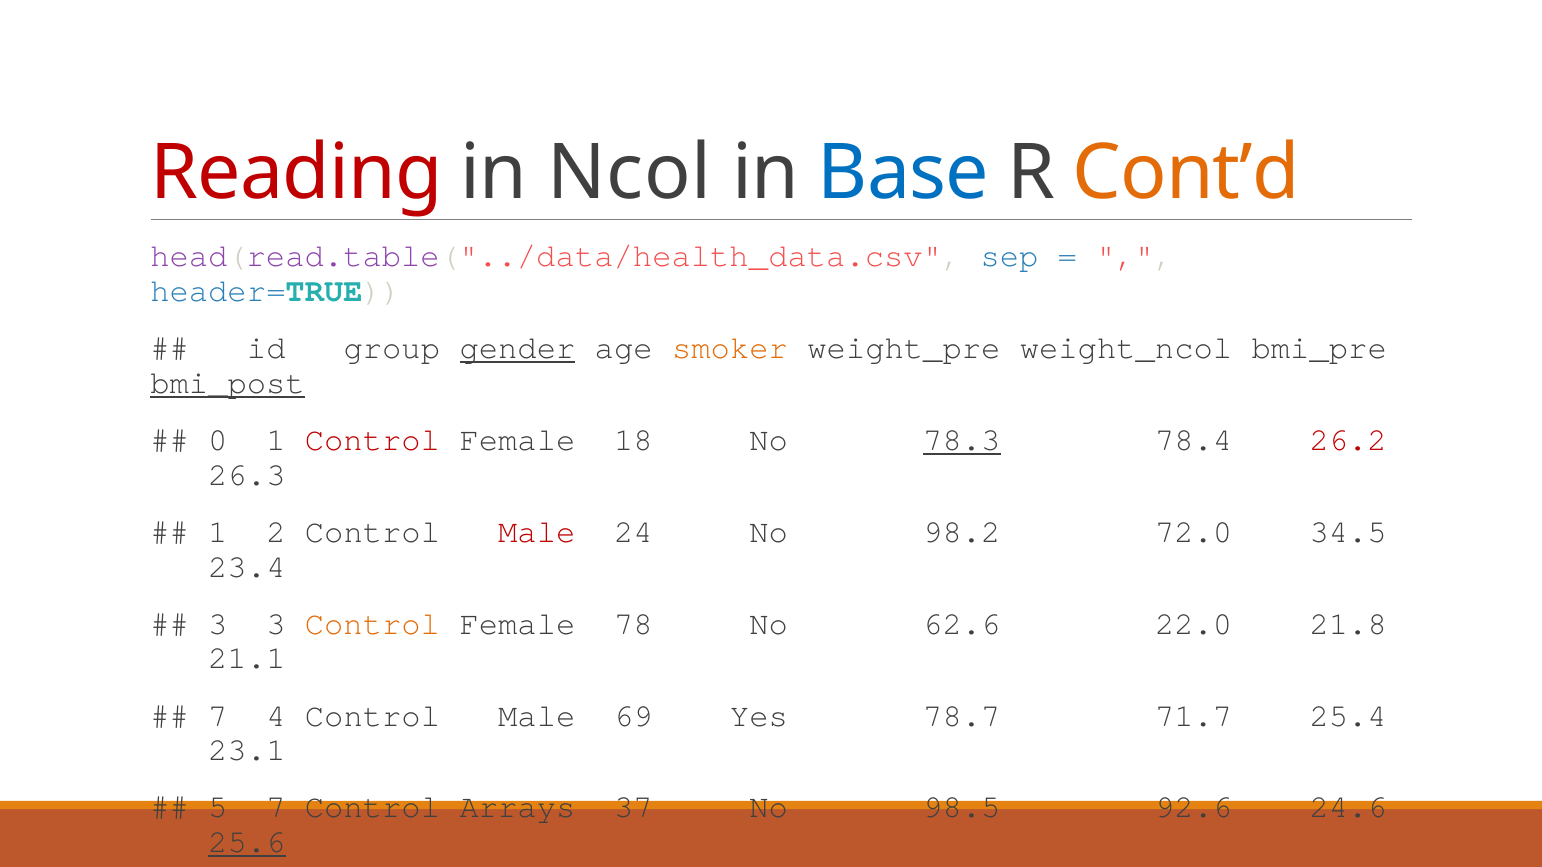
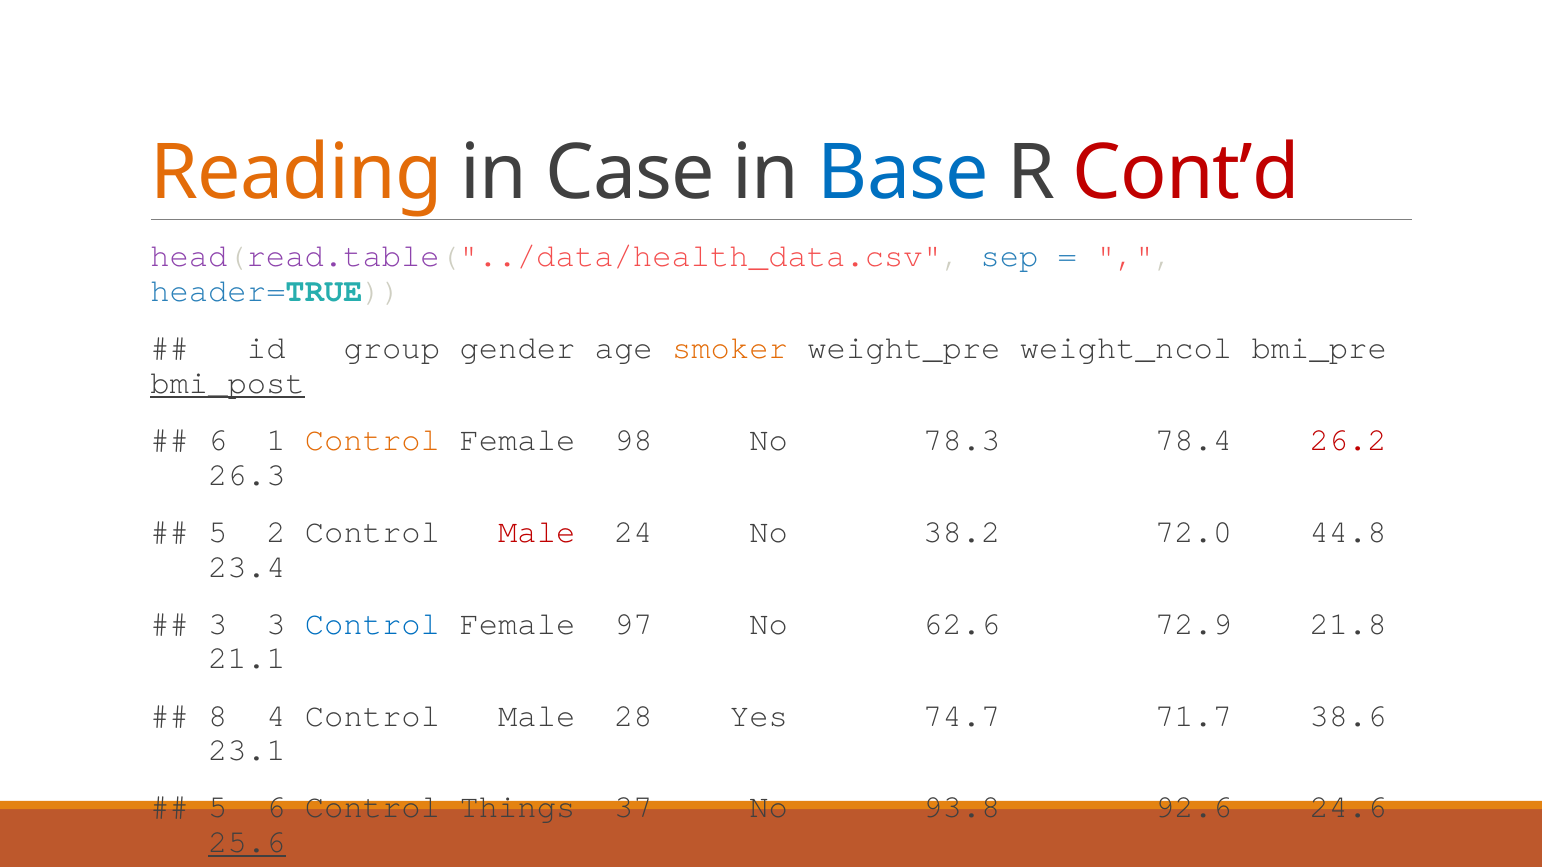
Reading colour: red -> orange
Ncol: Ncol -> Case
Cont’d colour: orange -> red
gender underline: present -> none
0 at (218, 440): 0 -> 6
Control at (372, 440) colour: red -> orange
18: 18 -> 98
78.3 underline: present -> none
1 at (218, 532): 1 -> 5
98.2: 98.2 -> 38.2
34.5: 34.5 -> 44.8
Control at (372, 624) colour: orange -> blue
78: 78 -> 97
22.0: 22.0 -> 72.9
7 at (218, 716): 7 -> 8
69: 69 -> 28
78.7: 78.7 -> 74.7
25.4: 25.4 -> 38.6
5 7: 7 -> 6
Arrays: Arrays -> Things
98.5: 98.5 -> 93.8
